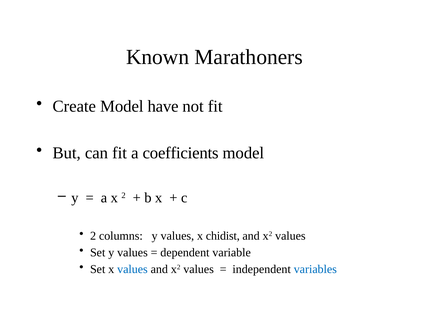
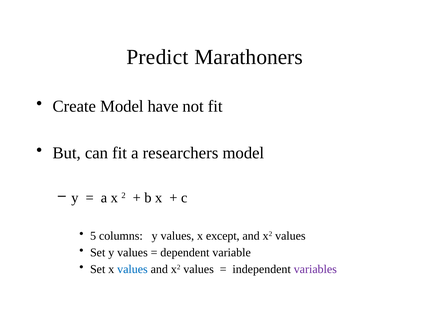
Known: Known -> Predict
coefficients: coefficients -> researchers
2 at (93, 236): 2 -> 5
chidist: chidist -> except
variables colour: blue -> purple
